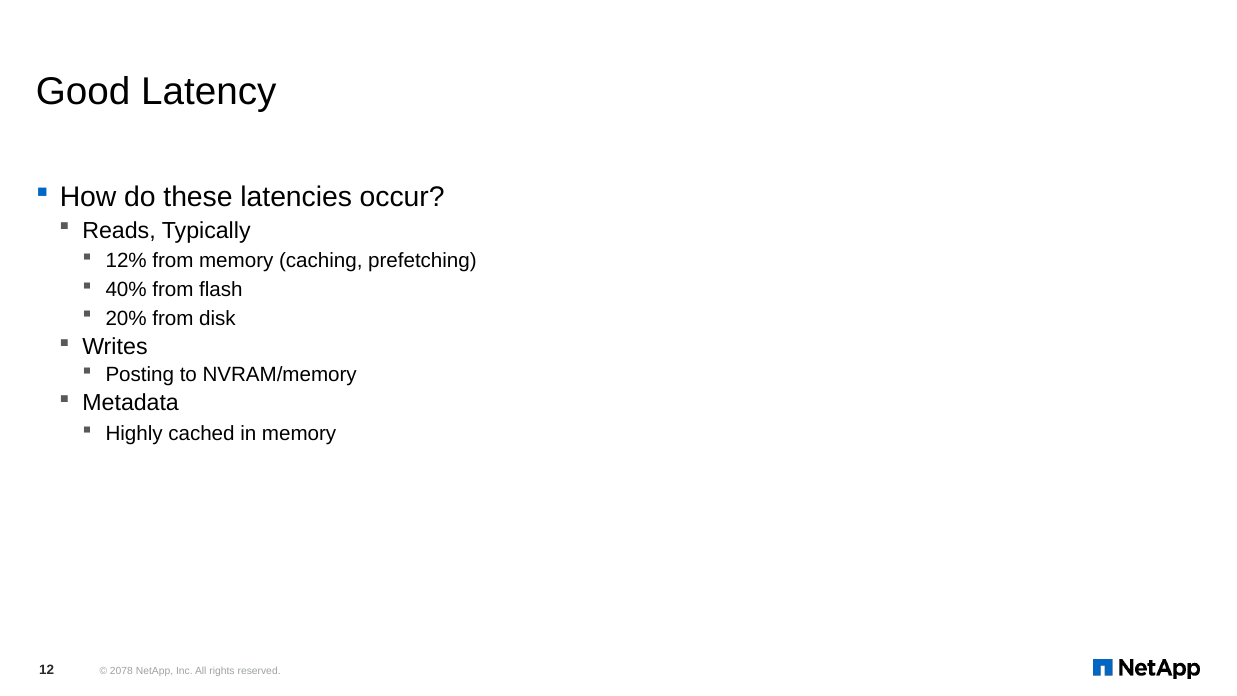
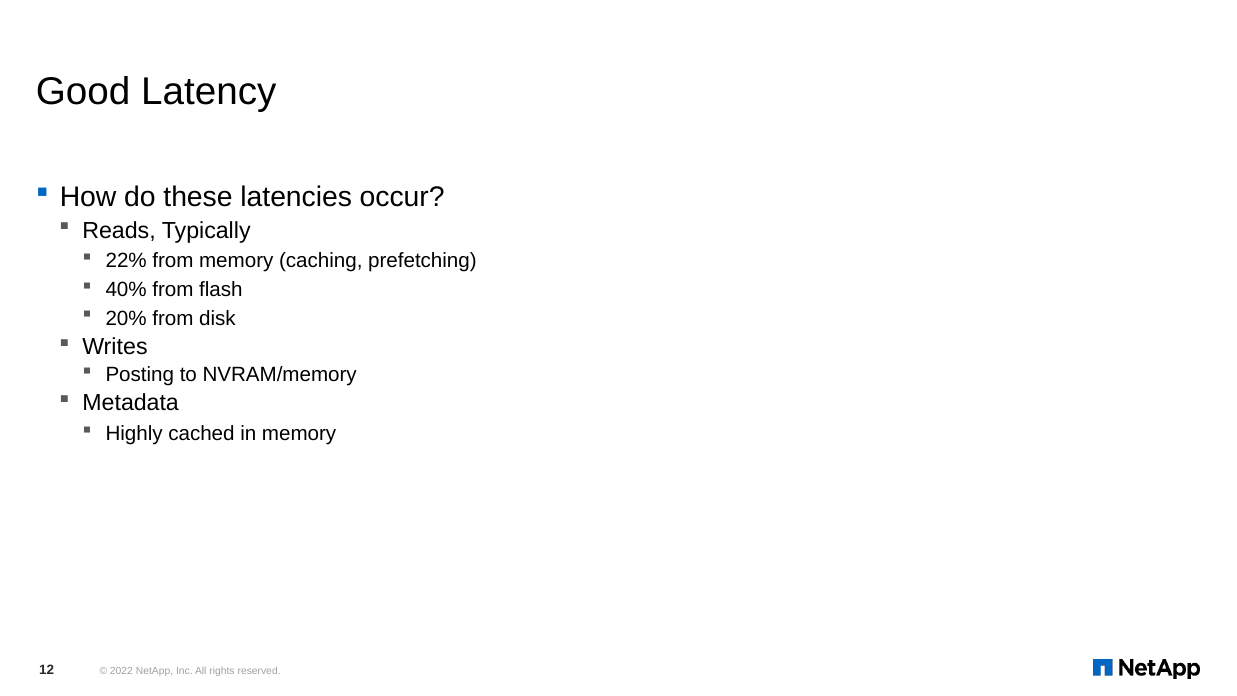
12%: 12% -> 22%
2078: 2078 -> 2022
